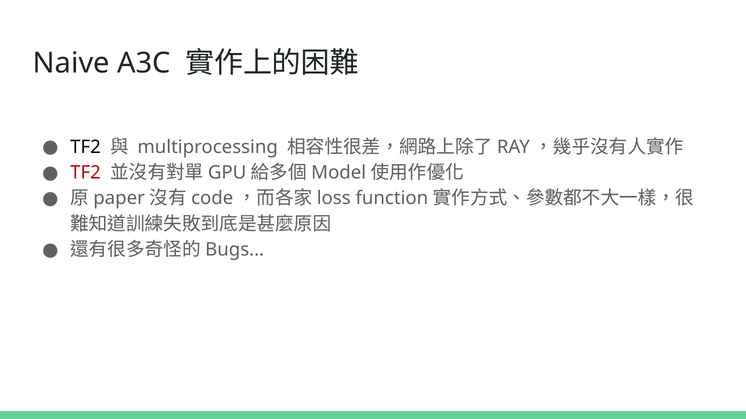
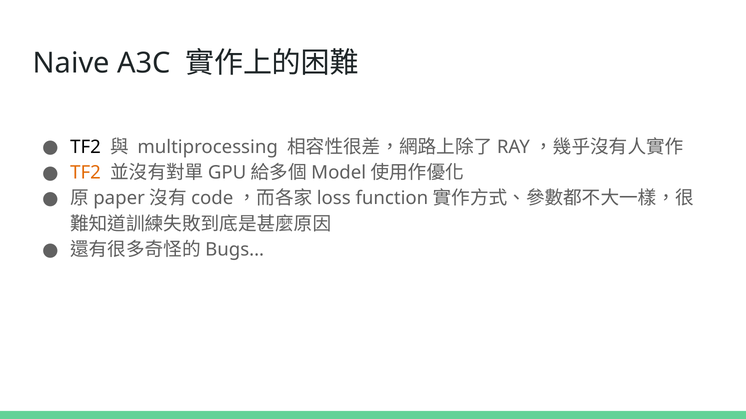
TF2 at (86, 173) colour: red -> orange
